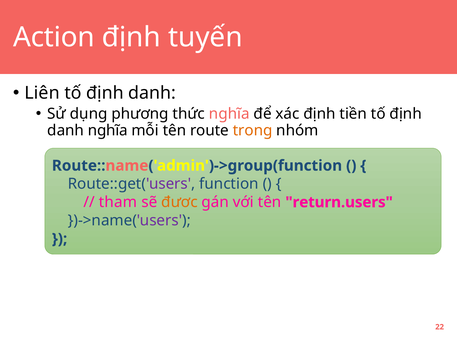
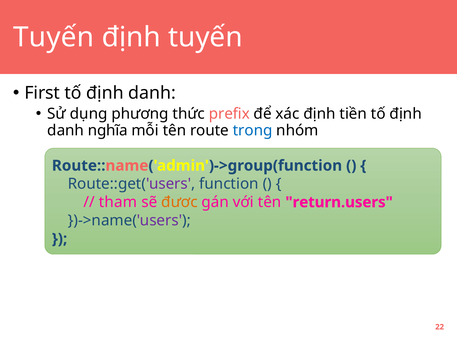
Action at (54, 37): Action -> Tuyến
Liên: Liên -> First
thức nghĩa: nghĩa -> prefix
trong colour: orange -> blue
